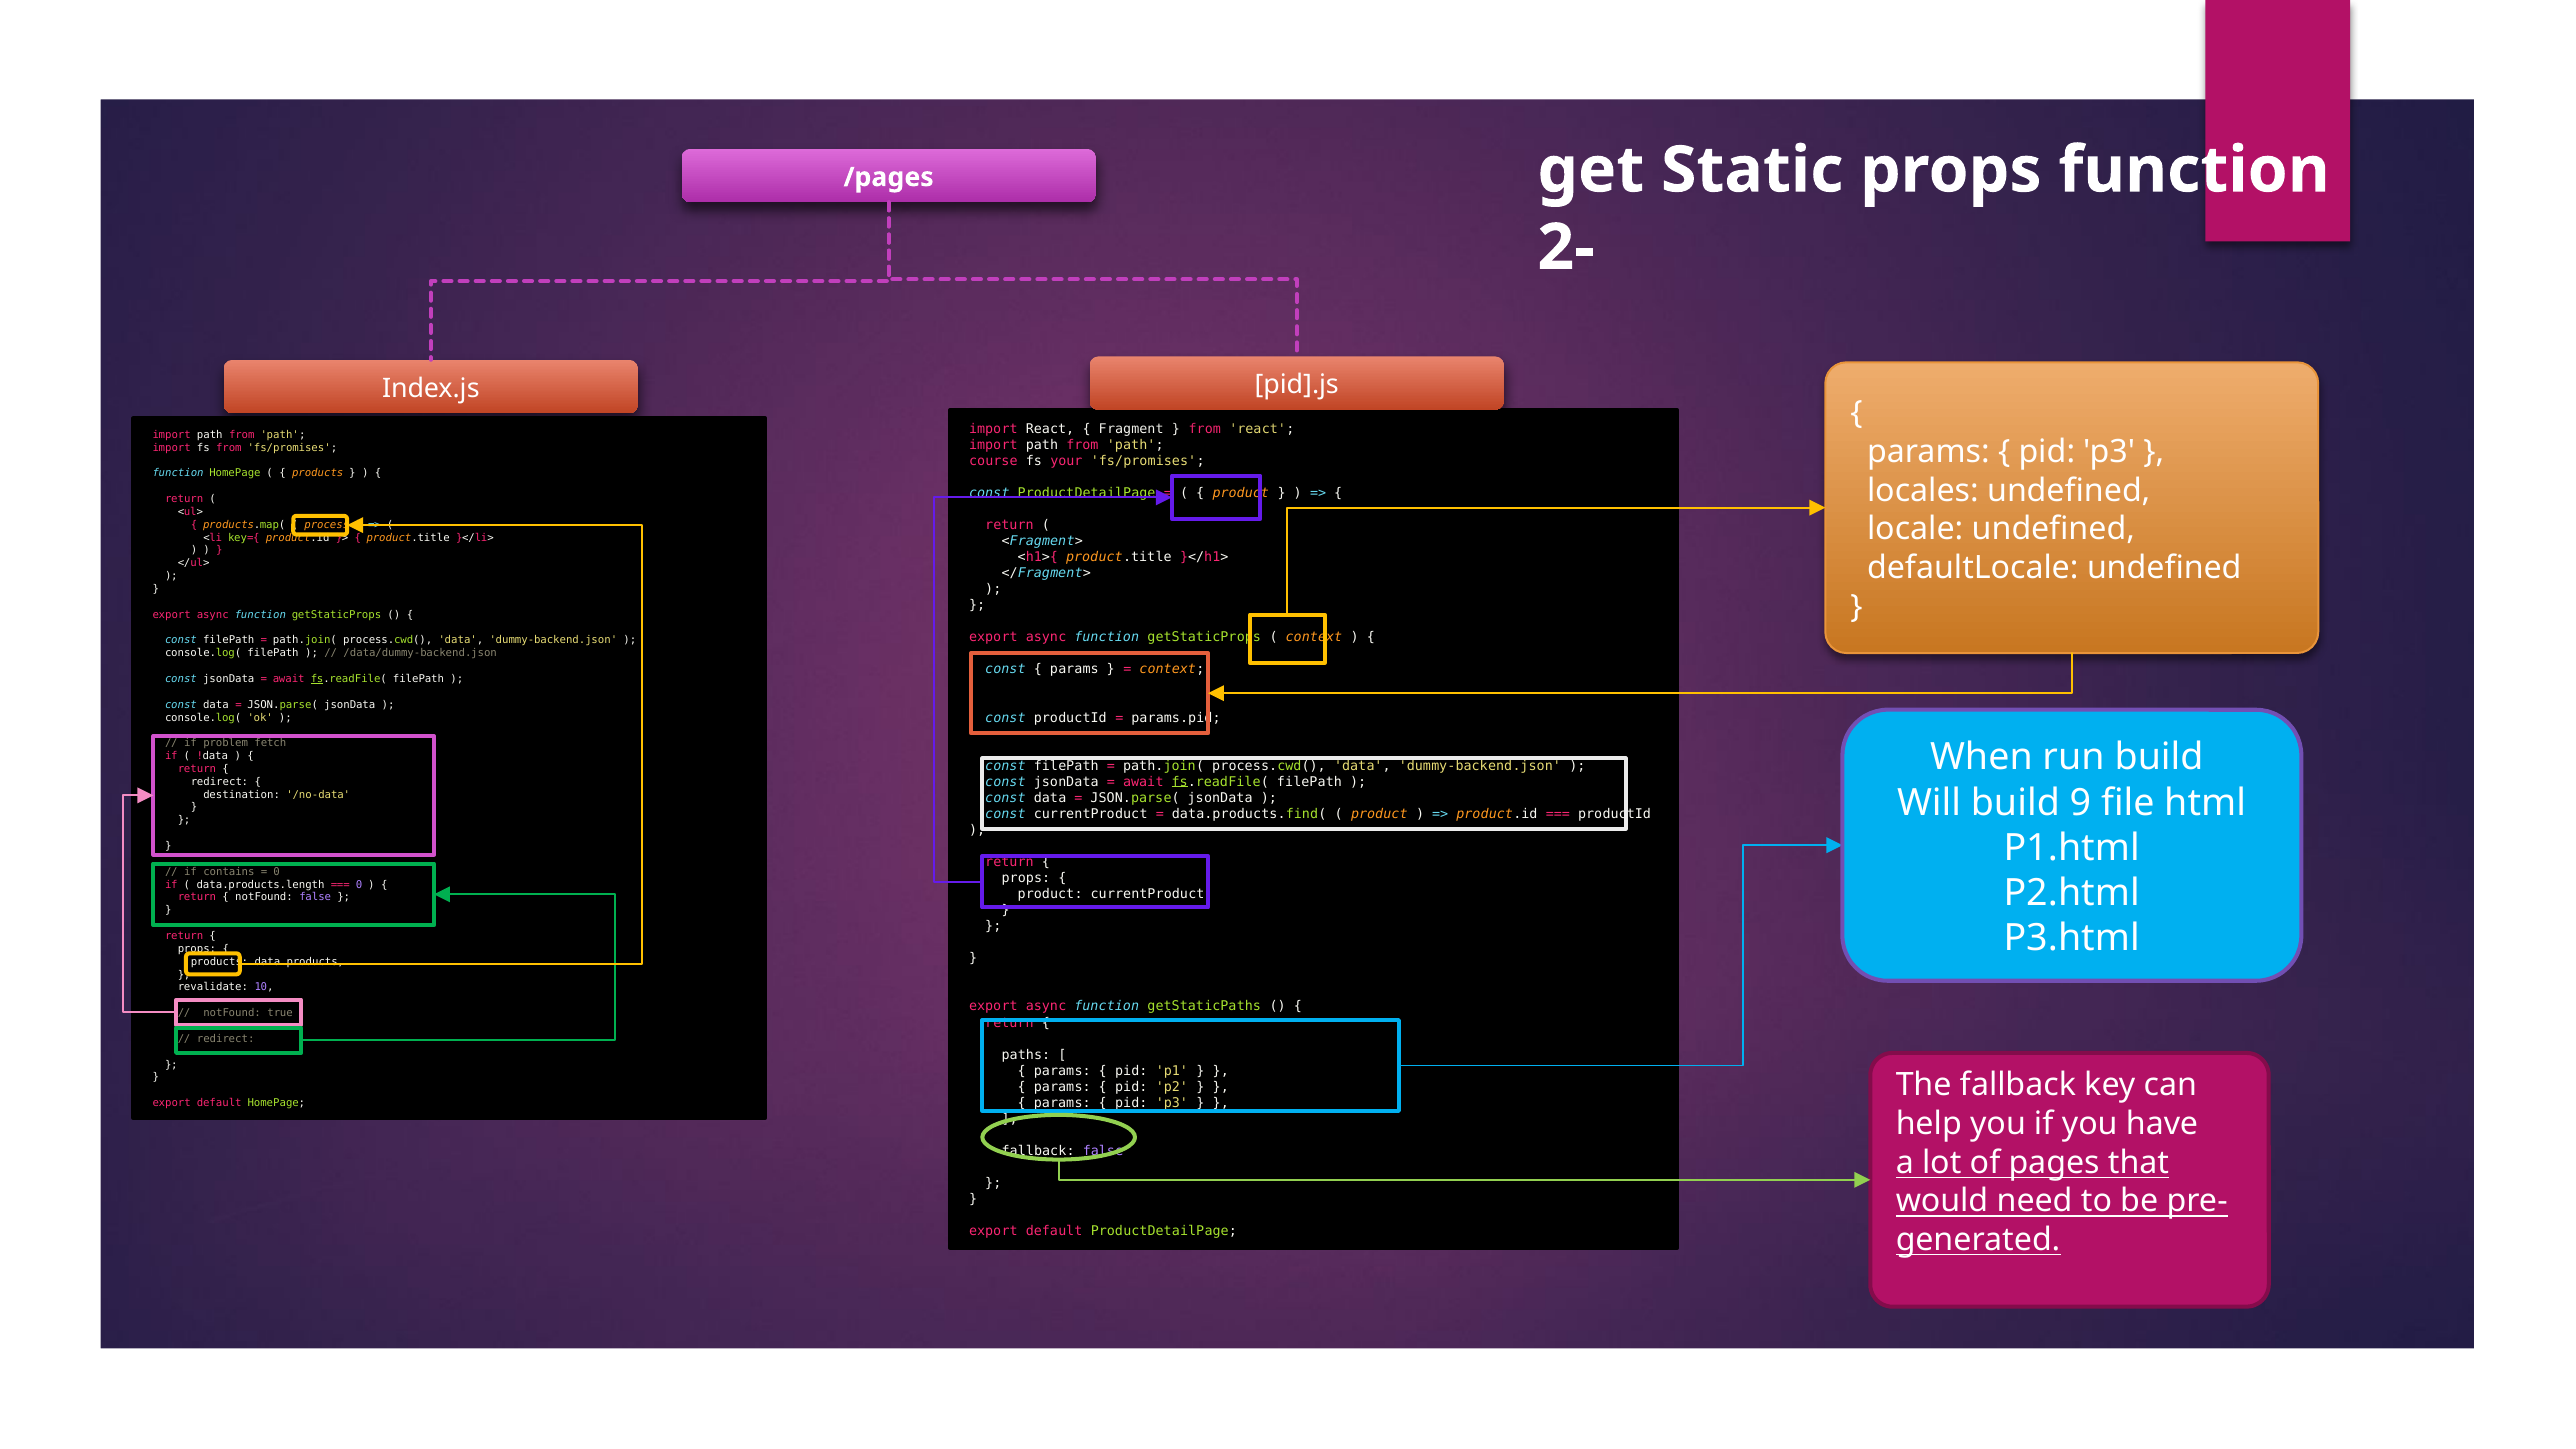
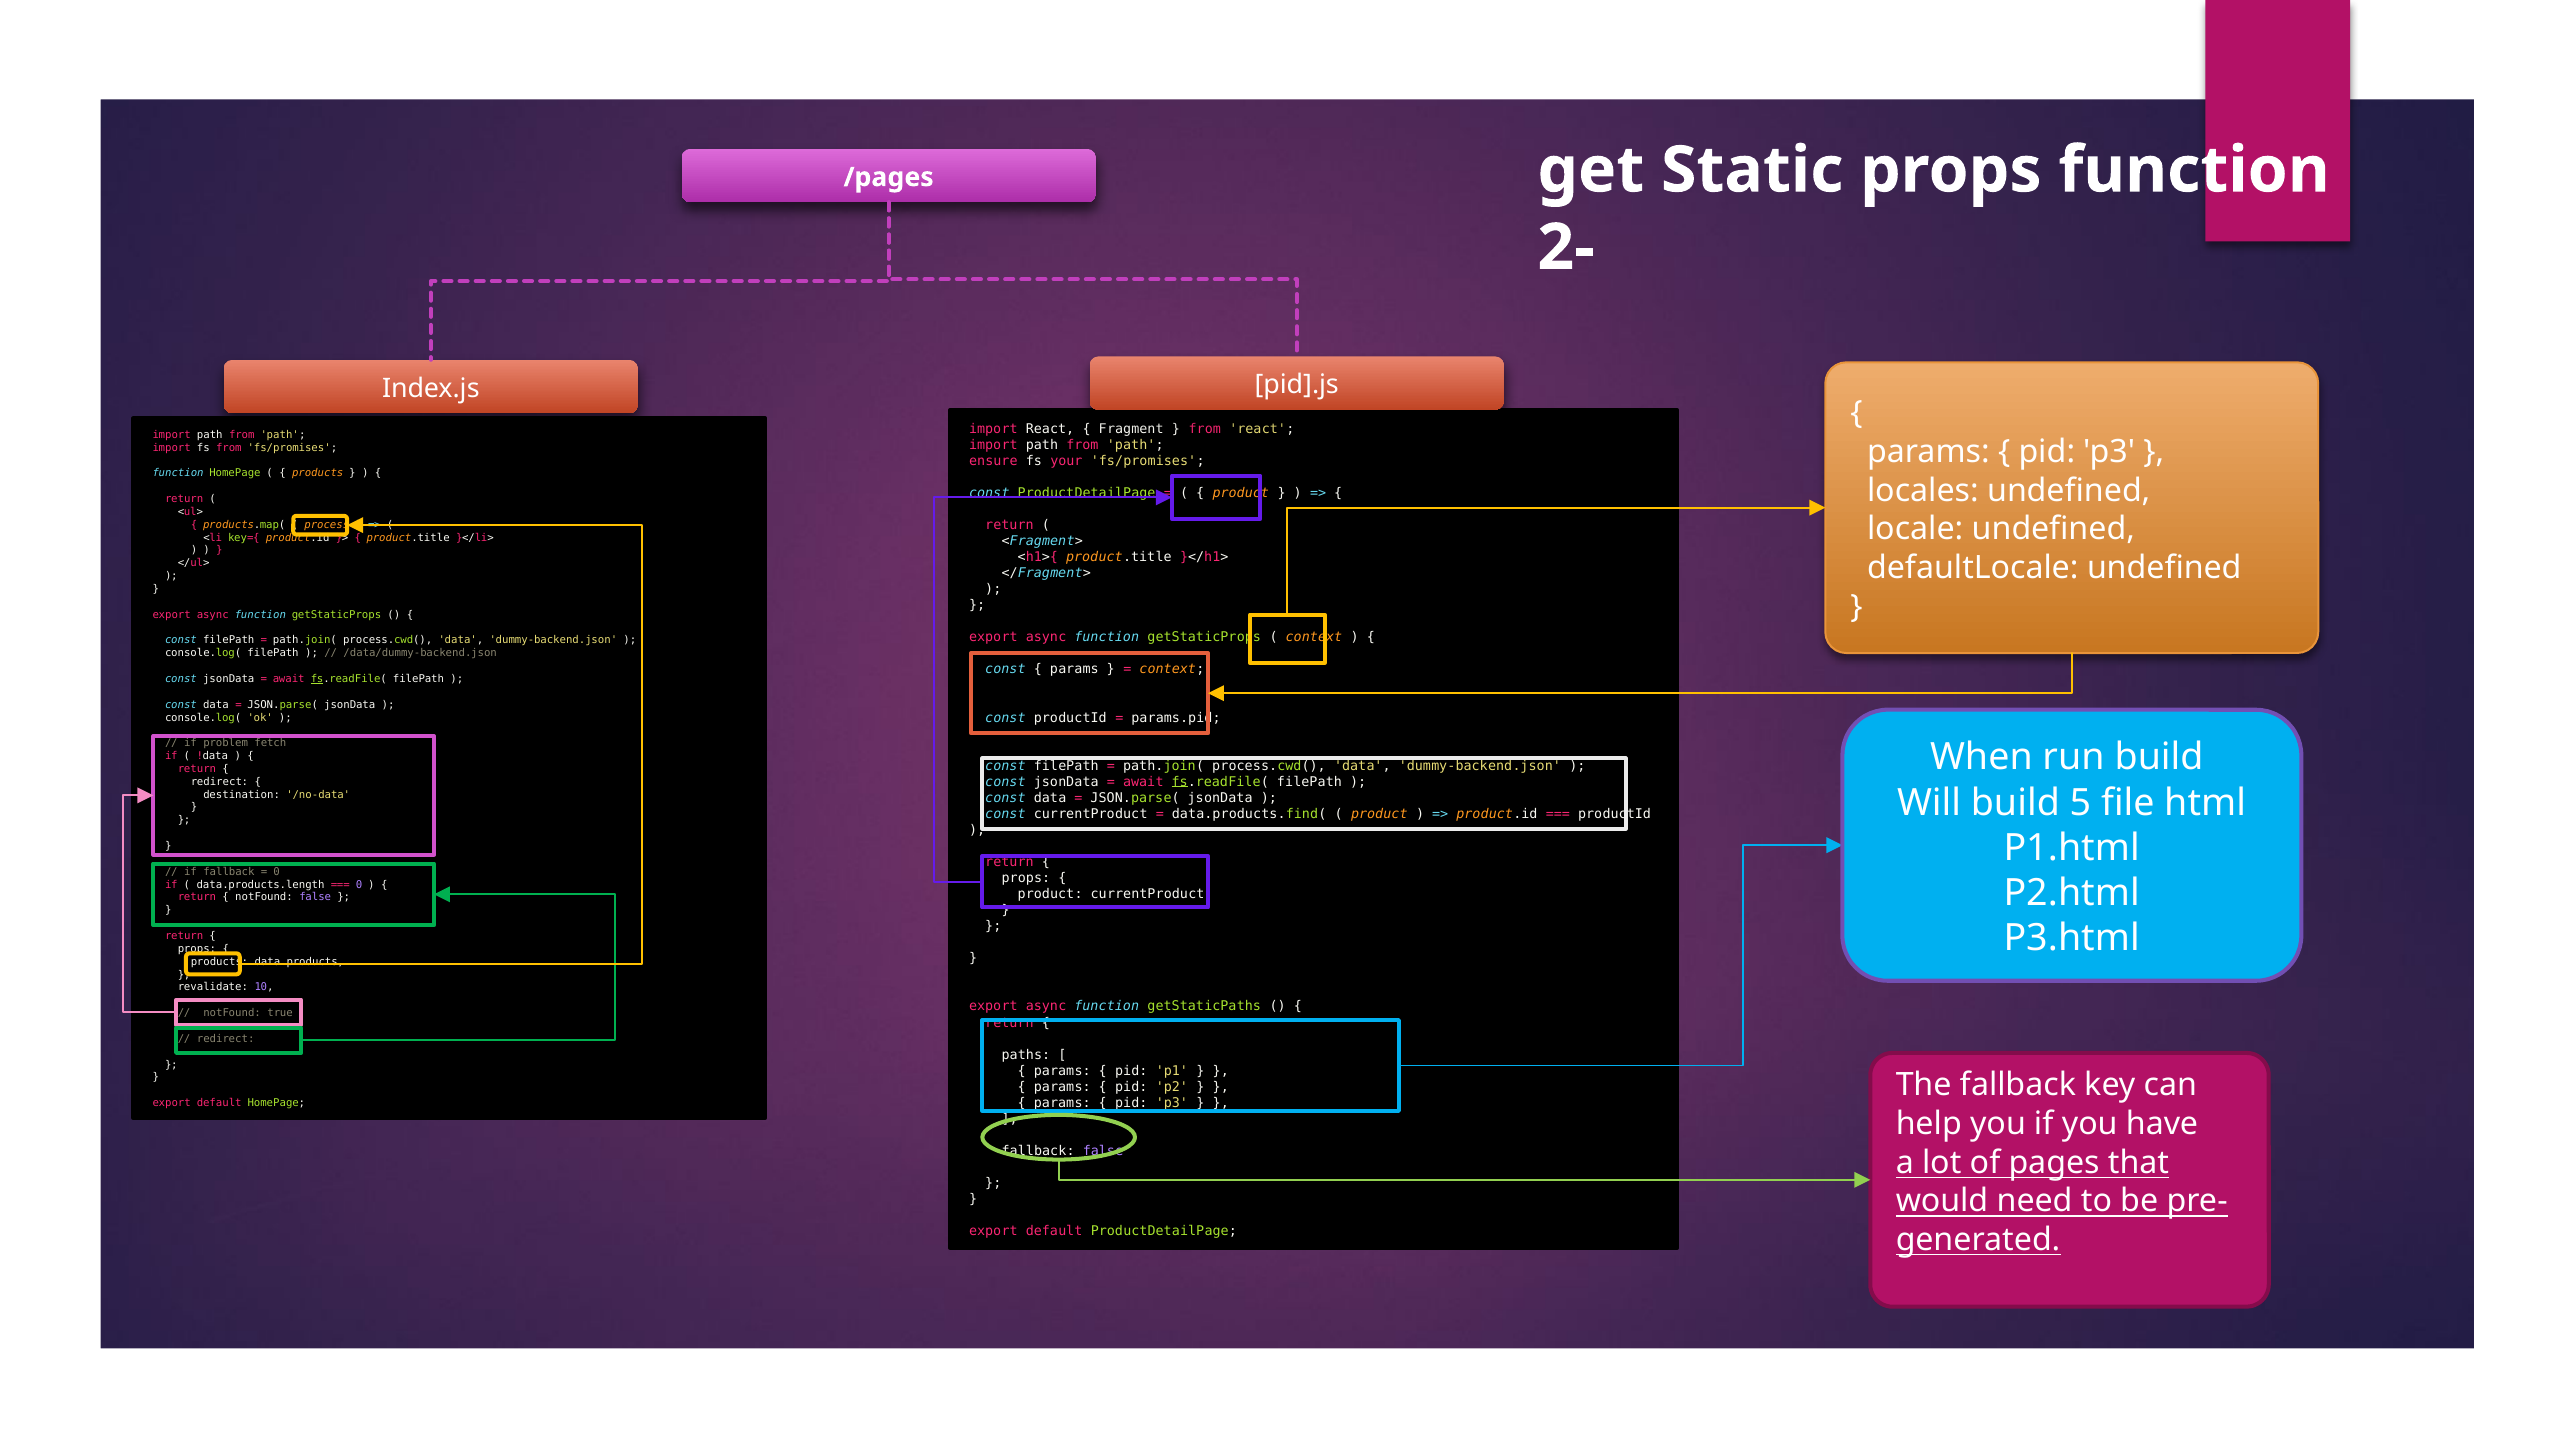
course: course -> ensure
9: 9 -> 5
if contains: contains -> fallback
